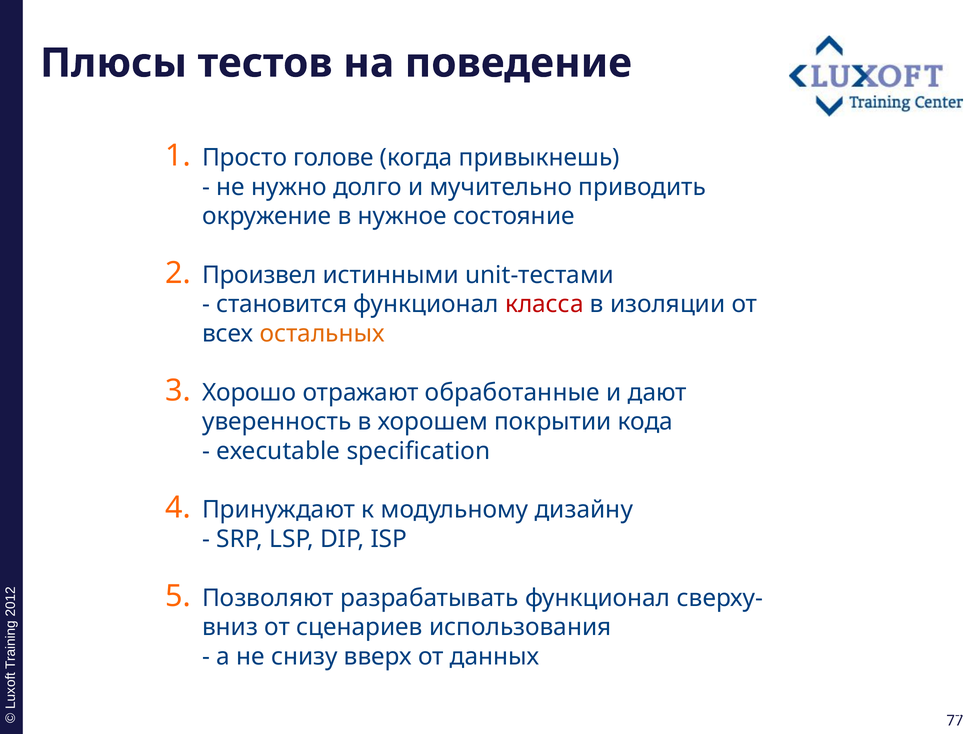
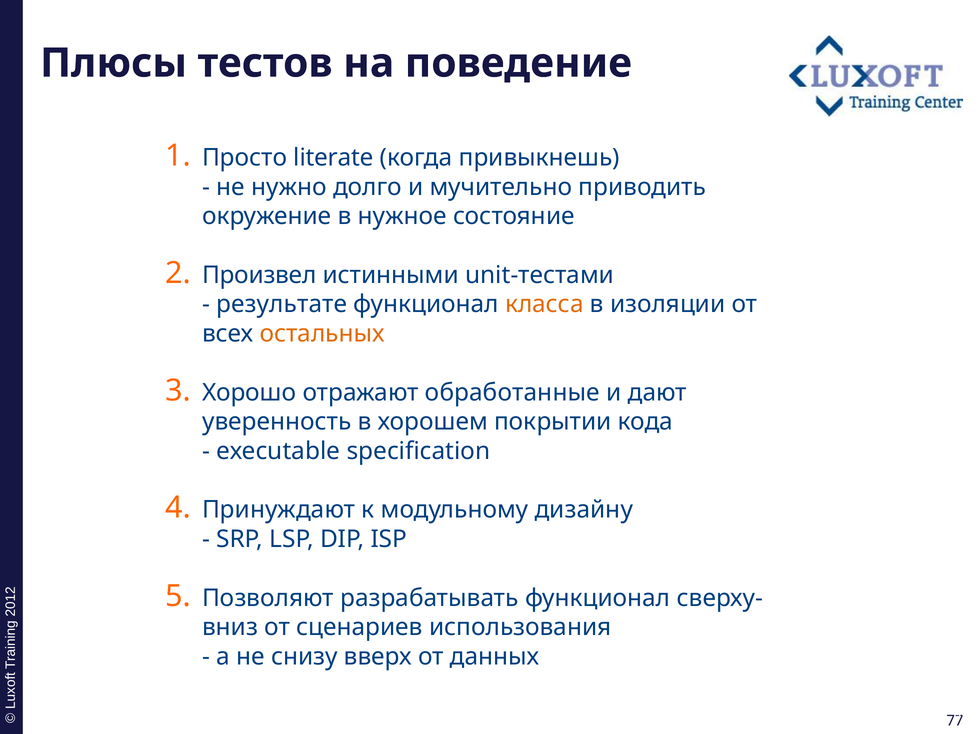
голове: голове -> literate
становится: становится -> результате
класса colour: red -> orange
